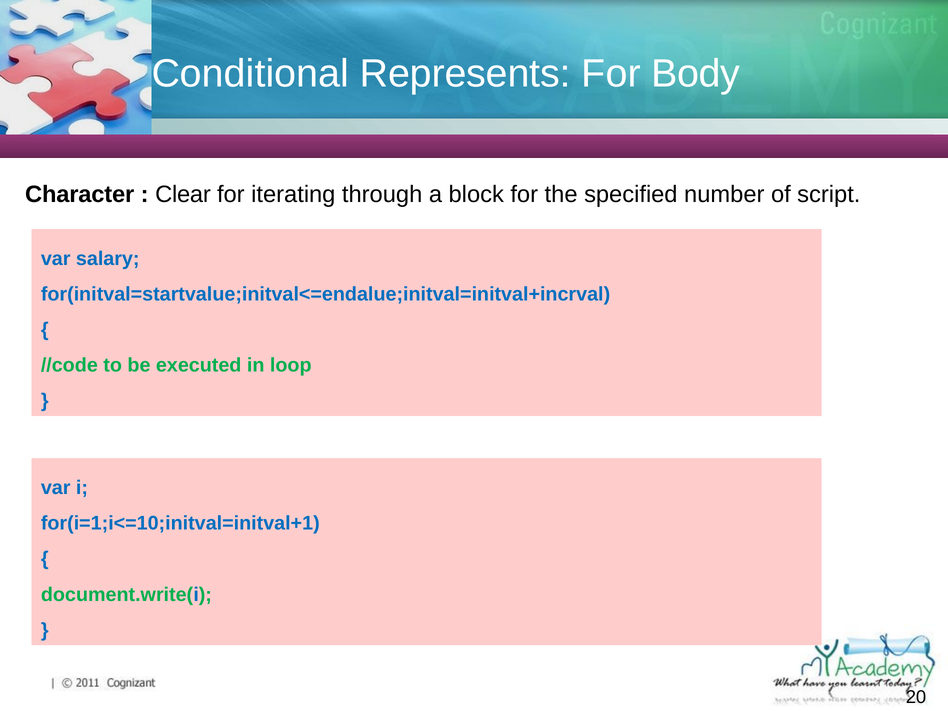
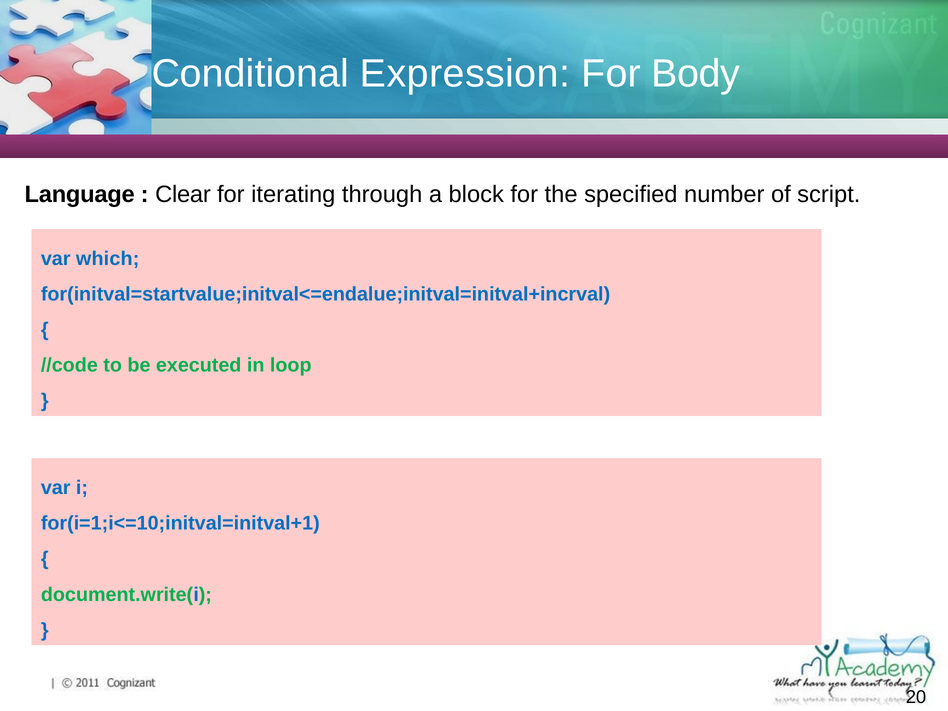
Represents: Represents -> Expression
Character: Character -> Language
salary: salary -> which
